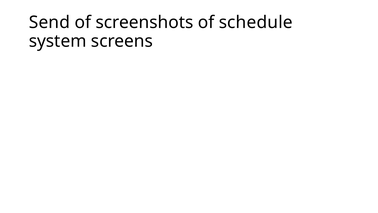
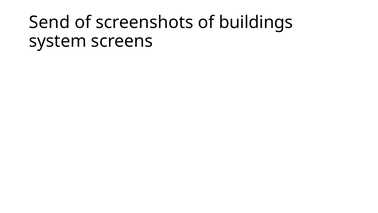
schedule: schedule -> buildings
